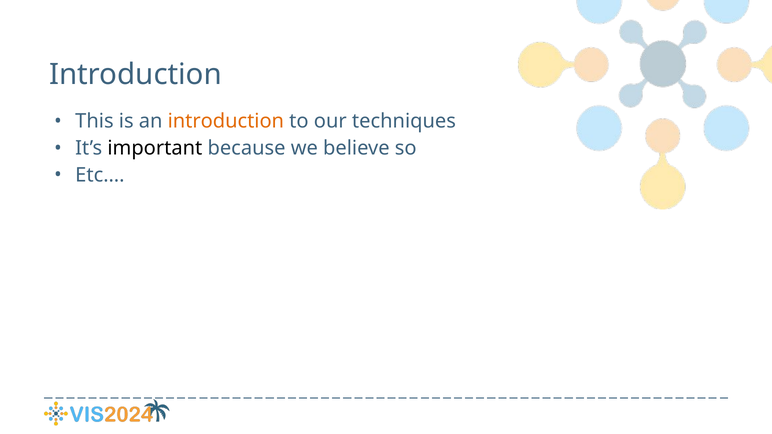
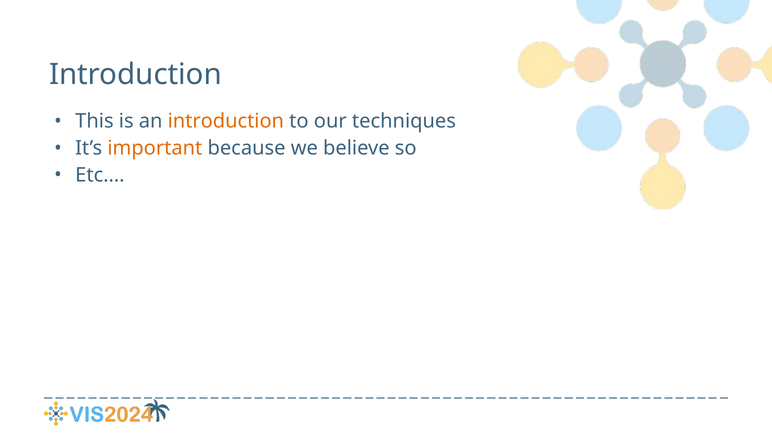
important colour: black -> orange
